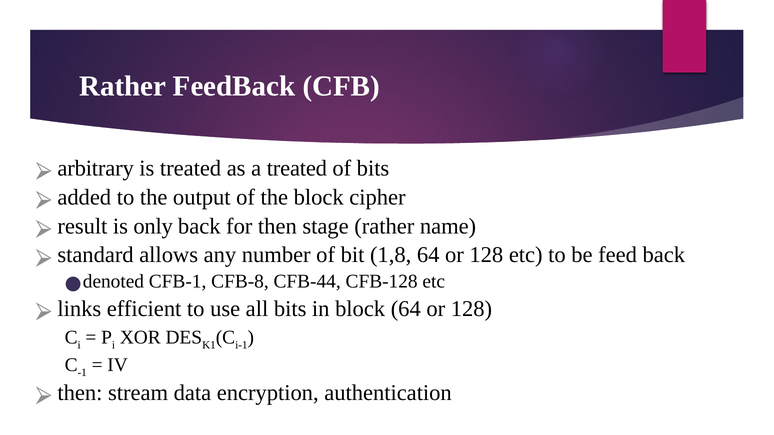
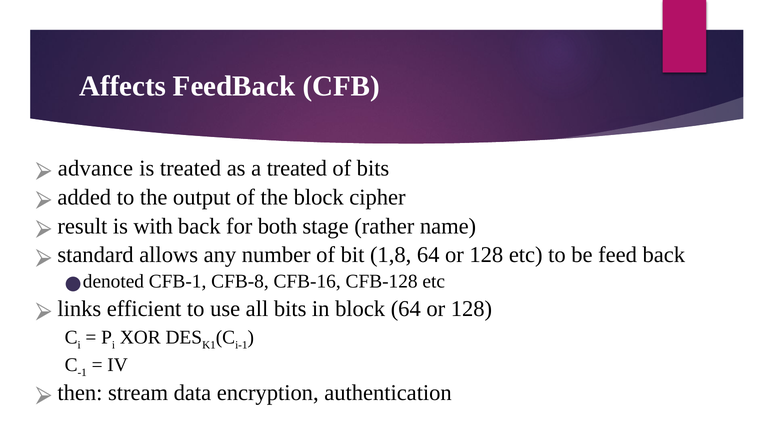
Rather at (123, 86): Rather -> Affects
arbitrary: arbitrary -> advance
only: only -> with
for then: then -> both
CFB-44: CFB-44 -> CFB-16
